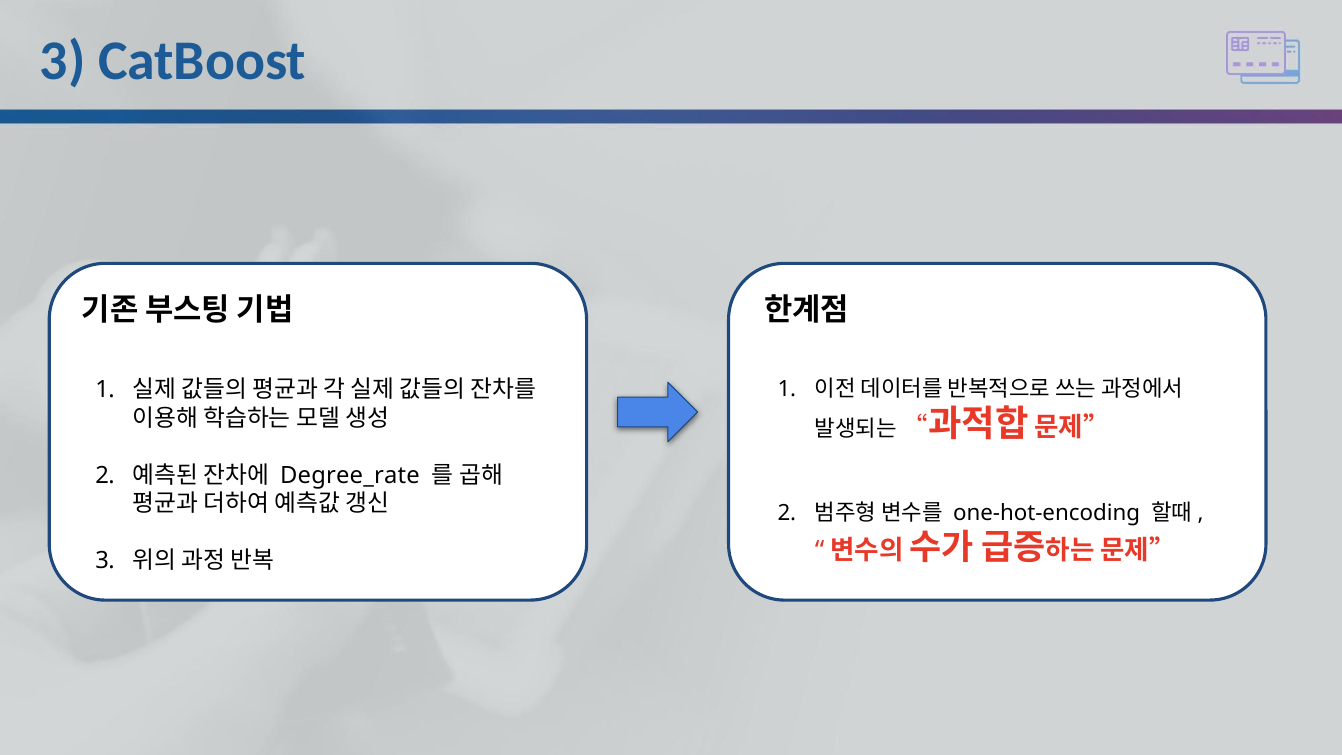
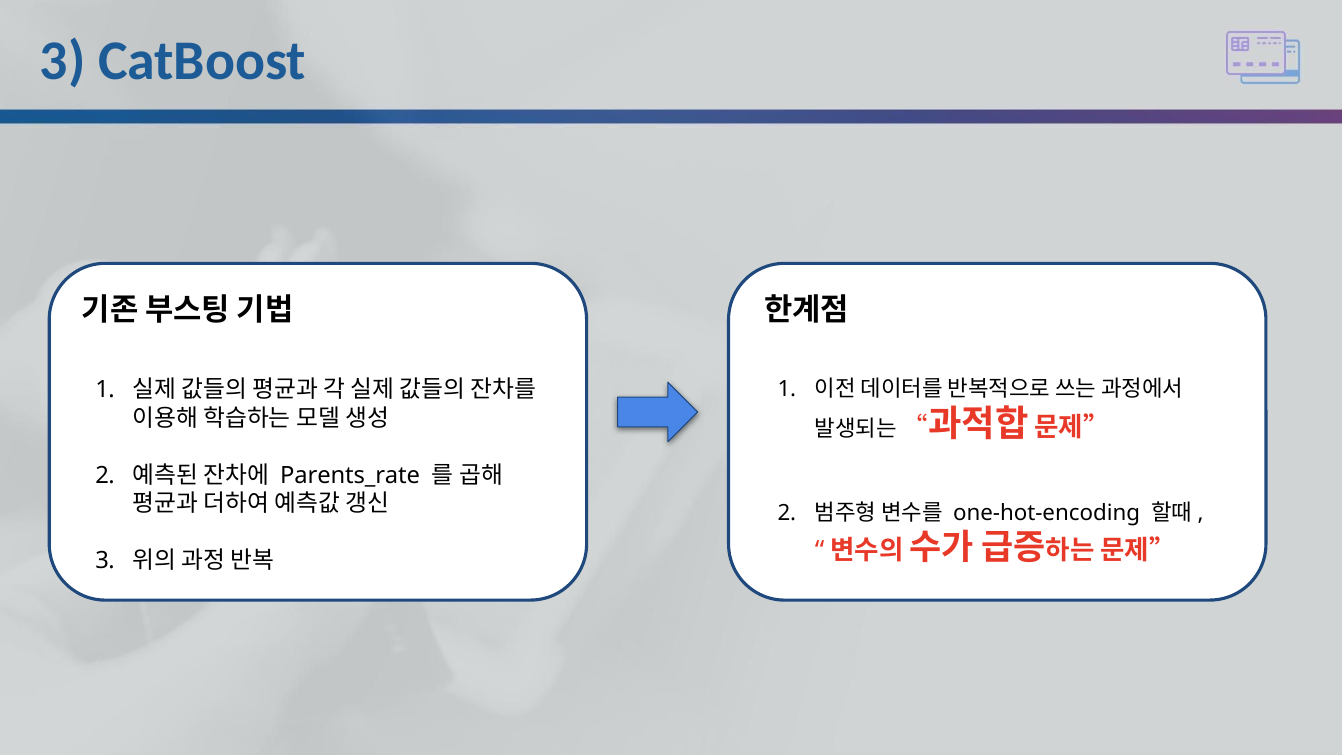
Degree_rate: Degree_rate -> Parents_rate
